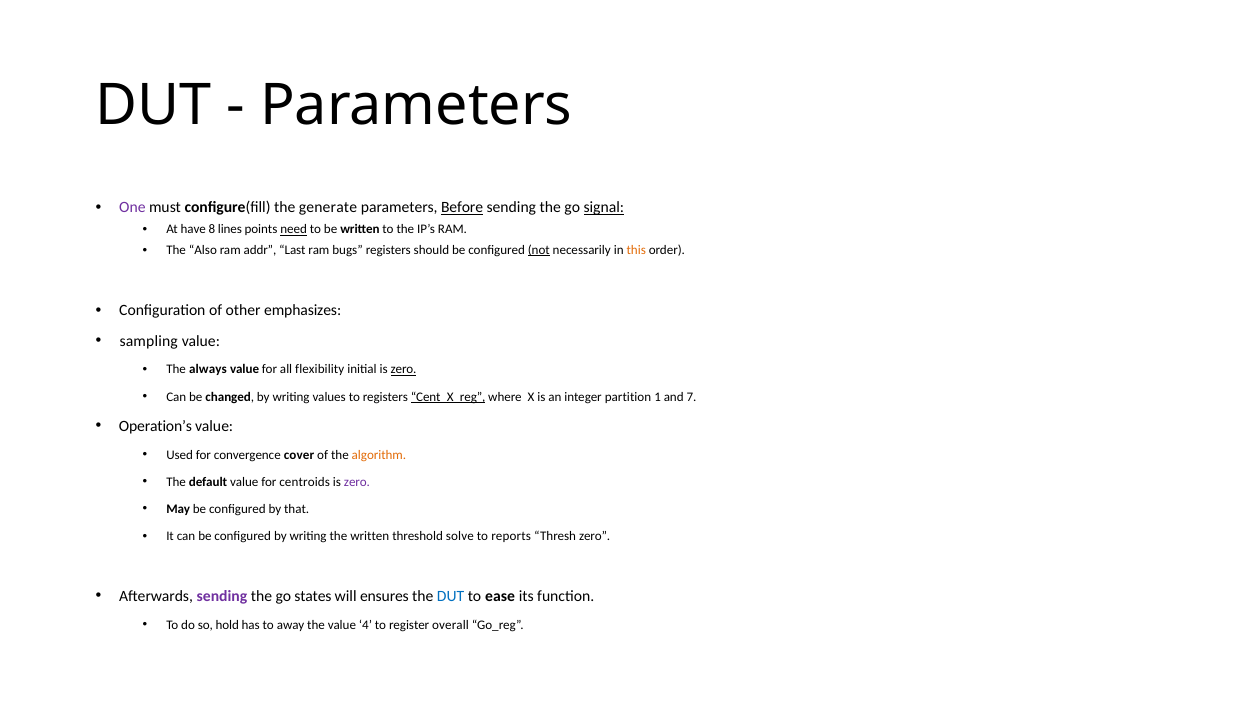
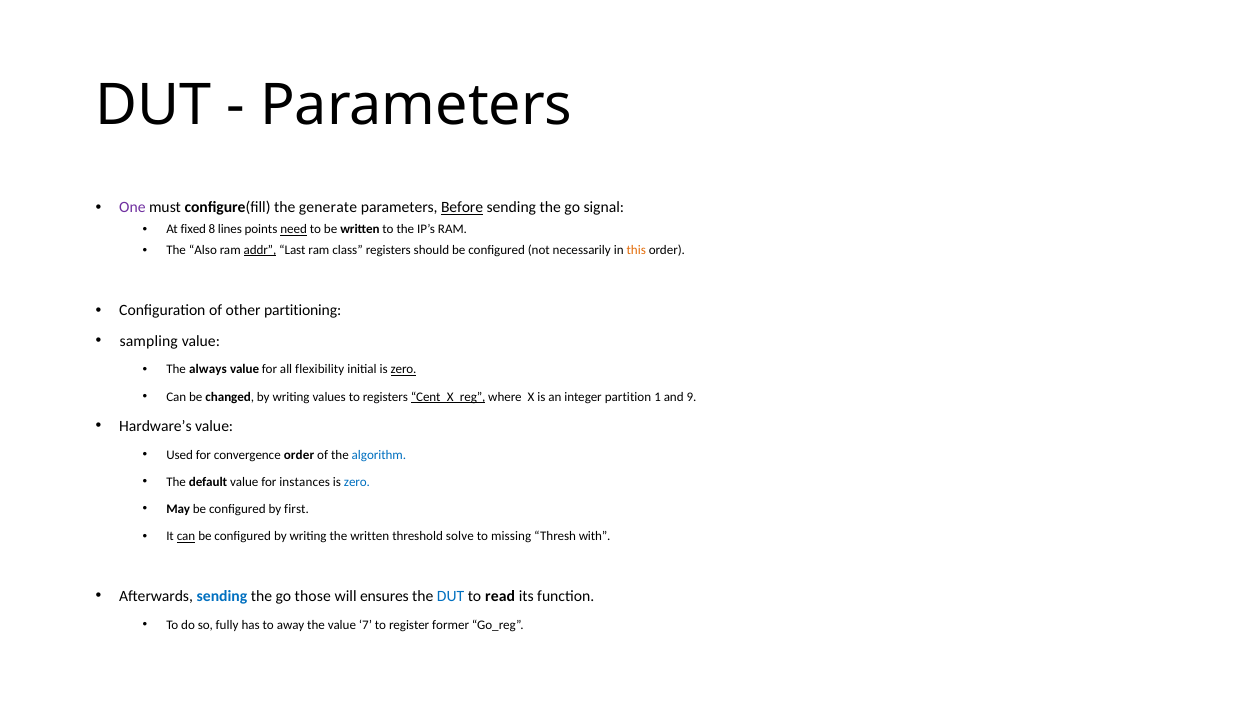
signal underline: present -> none
have: have -> fixed
addr underline: none -> present
bugs: bugs -> class
not underline: present -> none
emphasizes: emphasizes -> partitioning
7: 7 -> 9
Operation’s: Operation’s -> Hardware’s
convergence cover: cover -> order
algorithm colour: orange -> blue
centroids: centroids -> instances
zero at (357, 482) colour: purple -> blue
that: that -> first
can at (186, 536) underline: none -> present
reports: reports -> missing
Thresh zero: zero -> with
sending at (222, 596) colour: purple -> blue
states: states -> those
ease: ease -> read
hold: hold -> fully
4: 4 -> 7
overall: overall -> former
